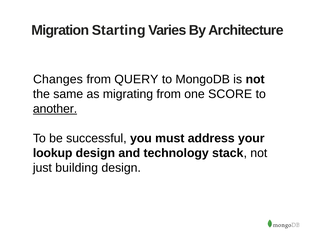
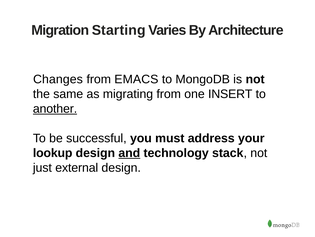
QUERY: QUERY -> EMACS
SCORE: SCORE -> INSERT
and underline: none -> present
building: building -> external
